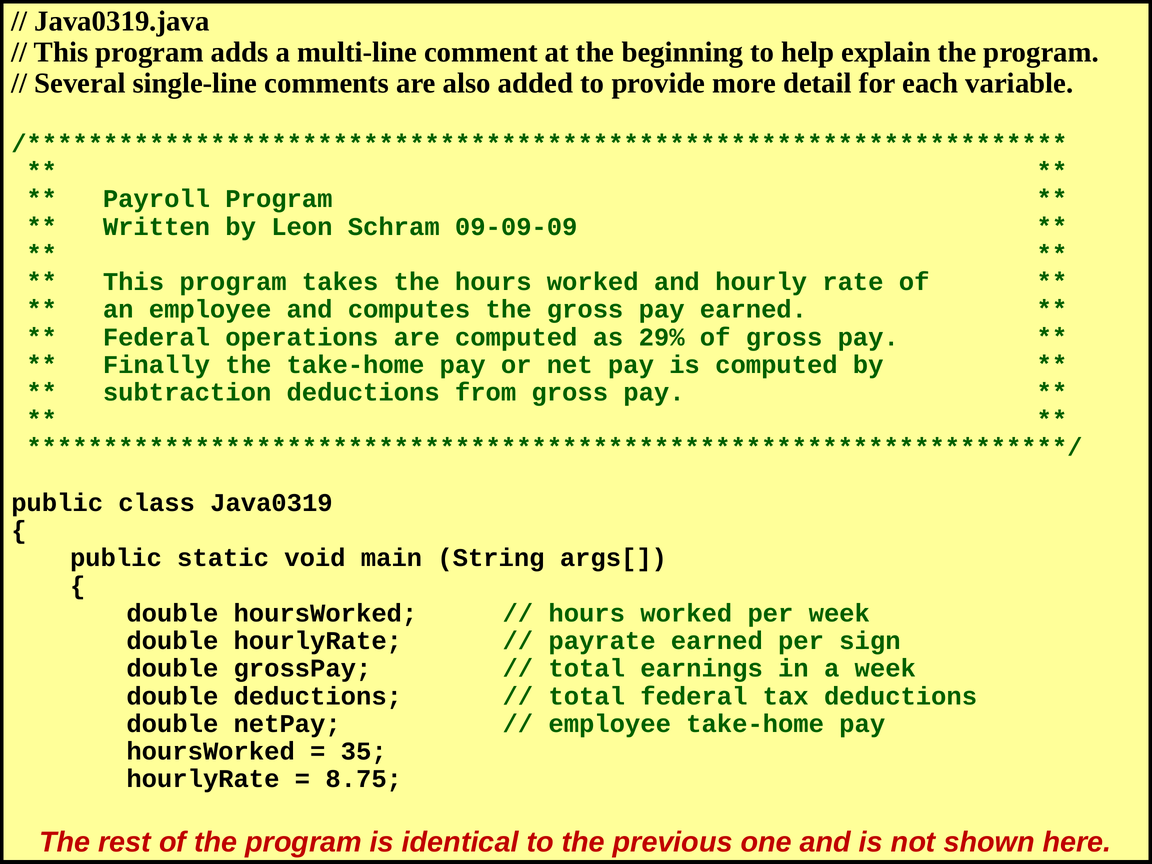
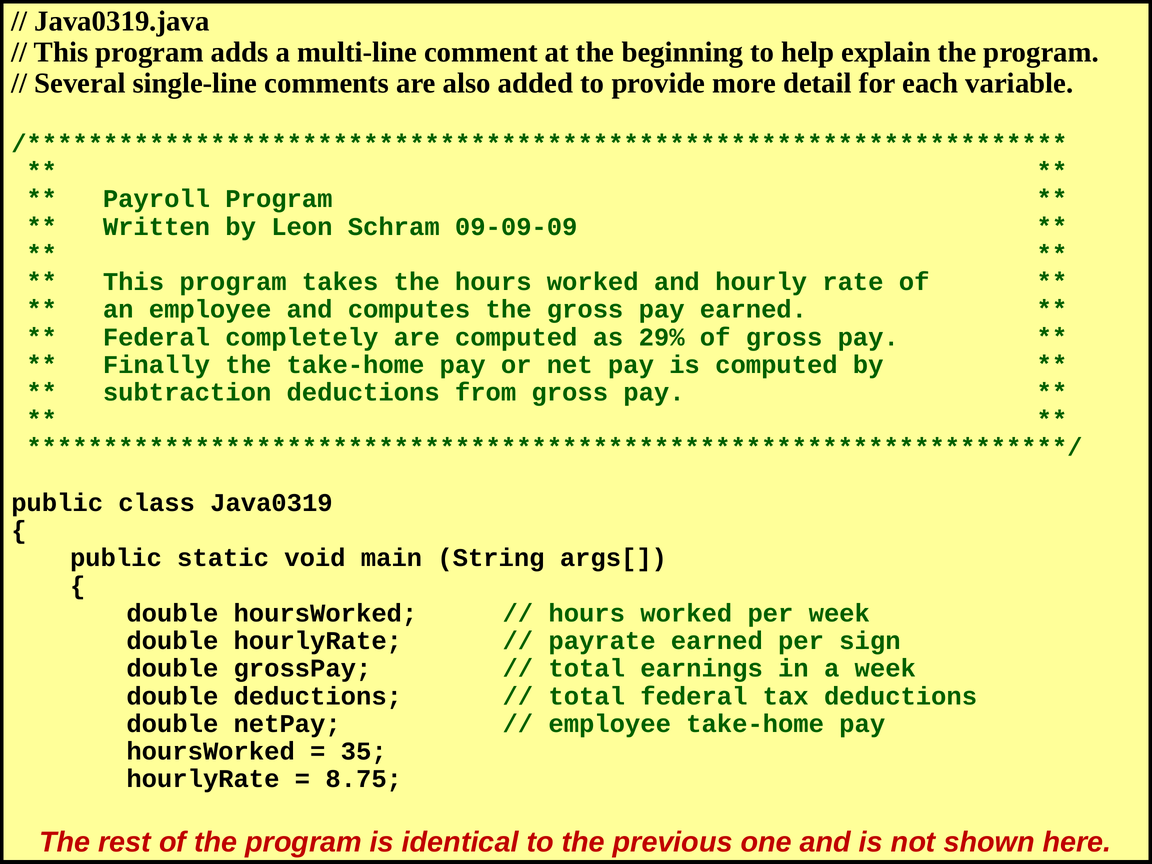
operations: operations -> completely
